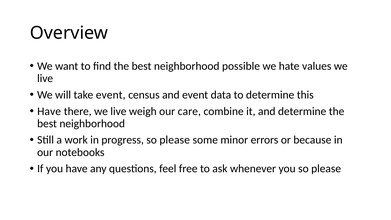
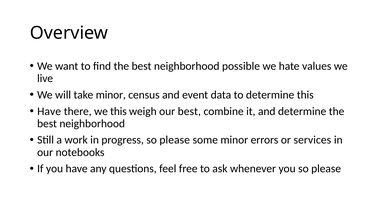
take event: event -> minor
there we live: live -> this
our care: care -> best
because: because -> services
